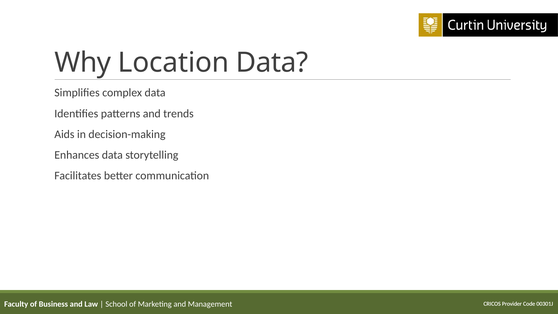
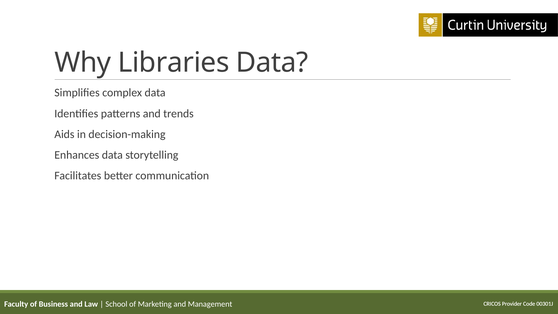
Location: Location -> Libraries
